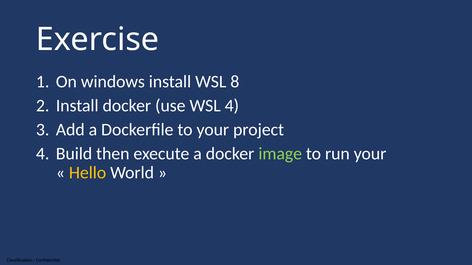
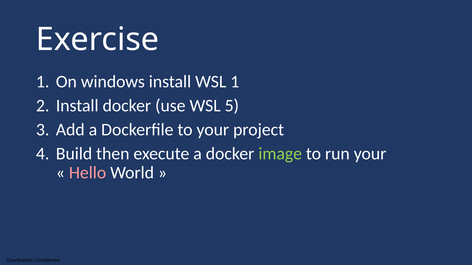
WSL 8: 8 -> 1
WSL 4: 4 -> 5
Hello colour: yellow -> pink
